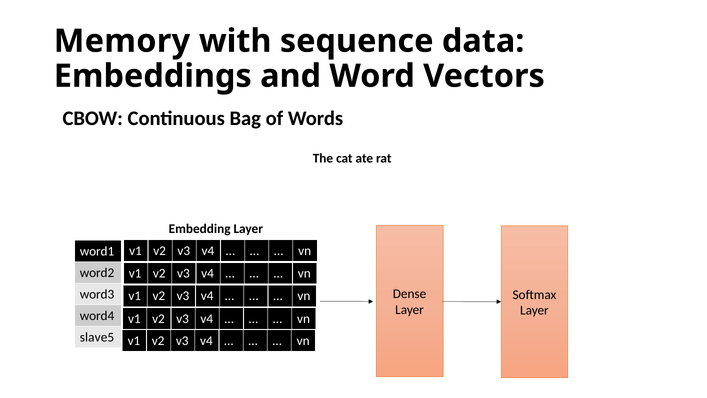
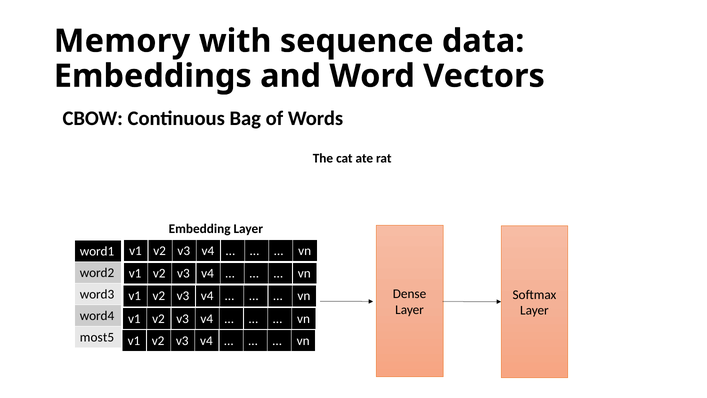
slave5: slave5 -> most5
